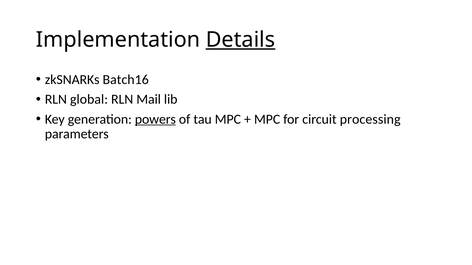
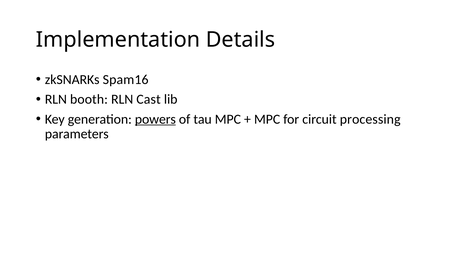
Details underline: present -> none
Batch16: Batch16 -> Spam16
global: global -> booth
Mail: Mail -> Cast
